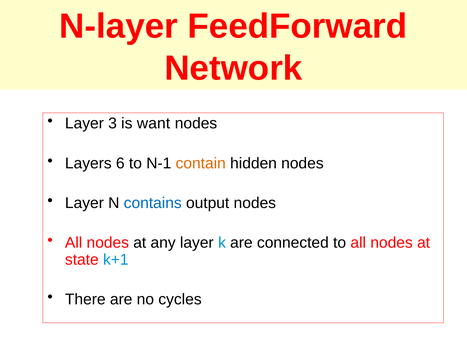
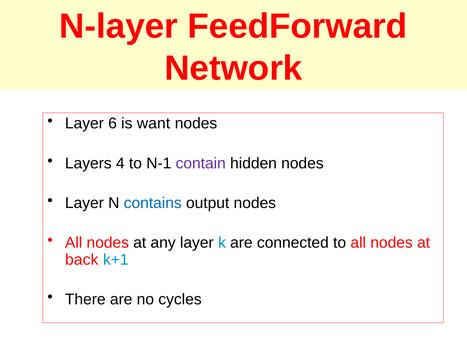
3: 3 -> 6
6: 6 -> 4
contain colour: orange -> purple
state: state -> back
